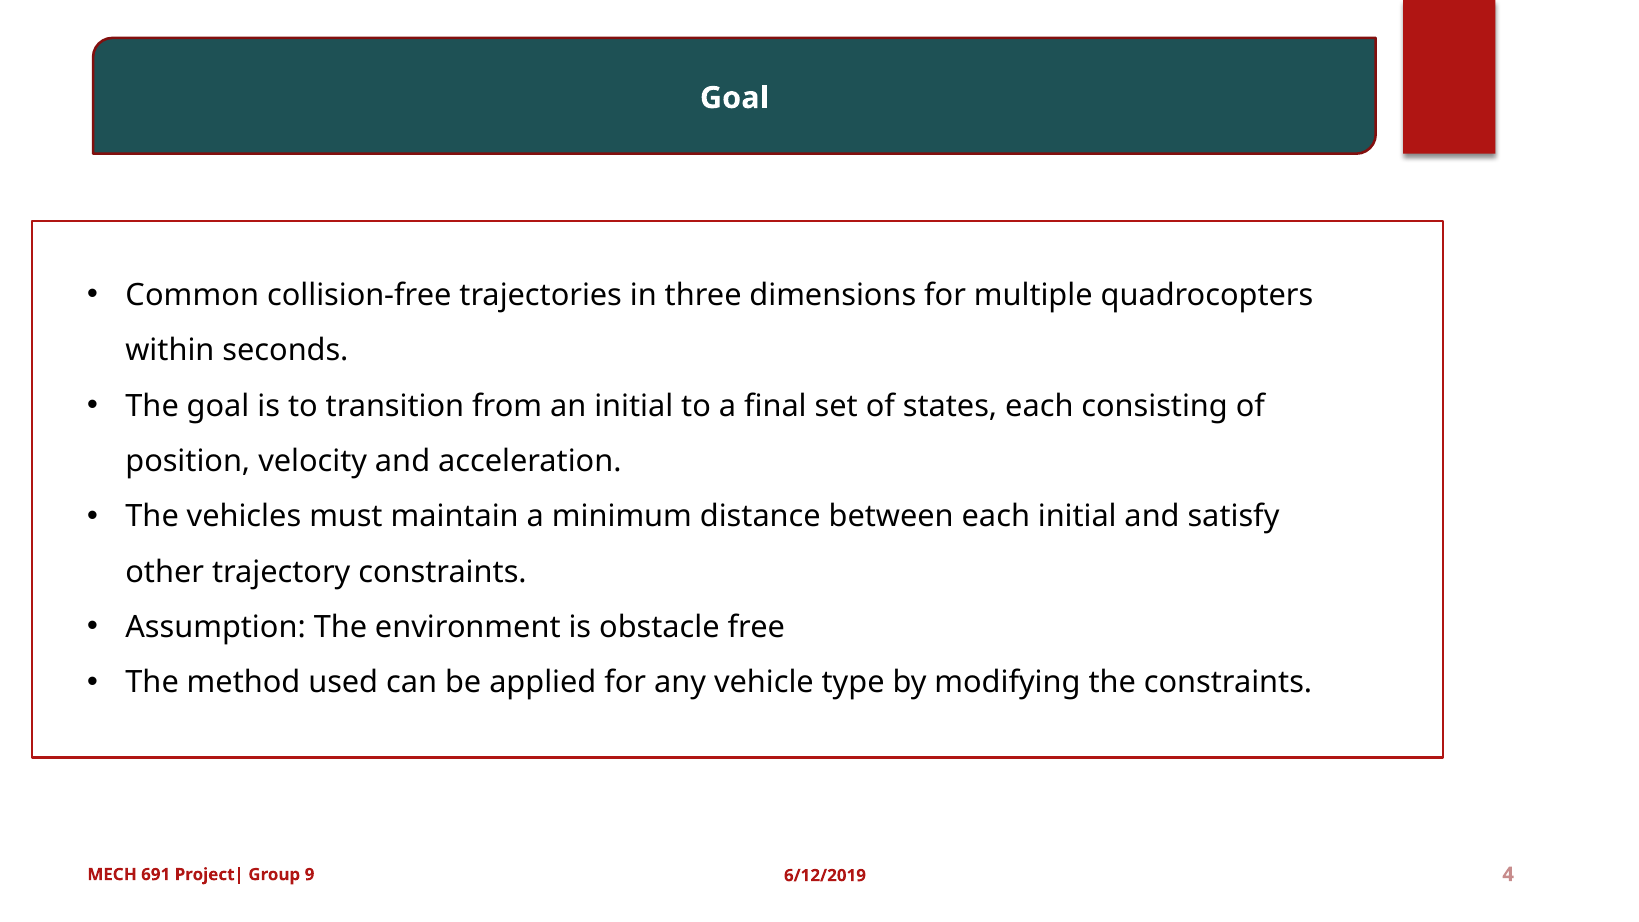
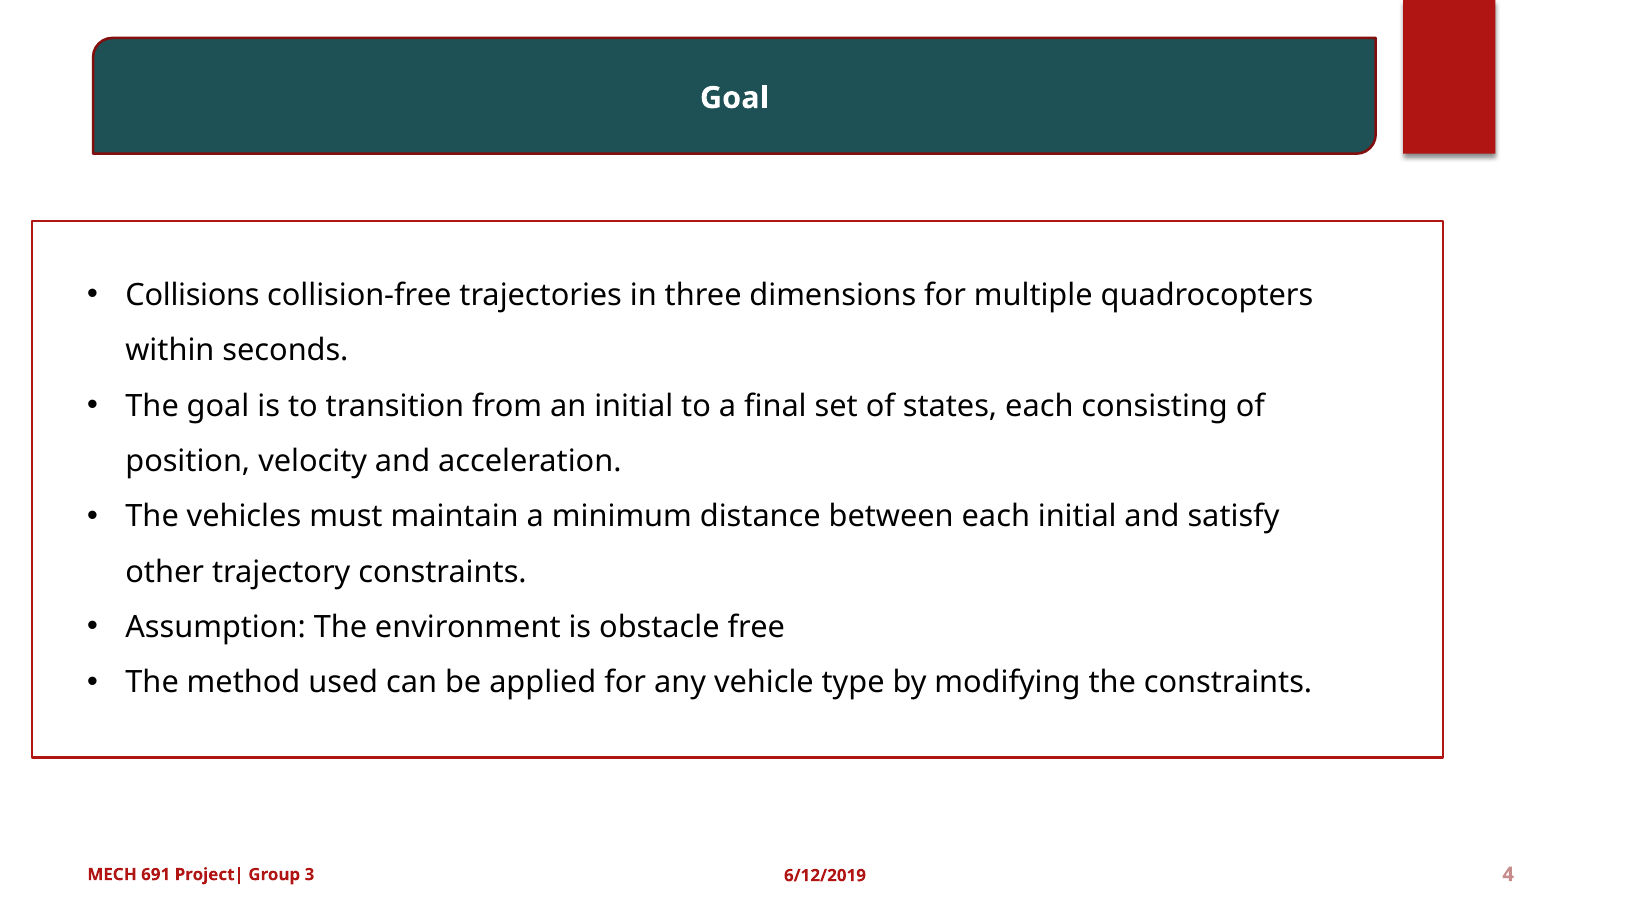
Common: Common -> Collisions
9: 9 -> 3
